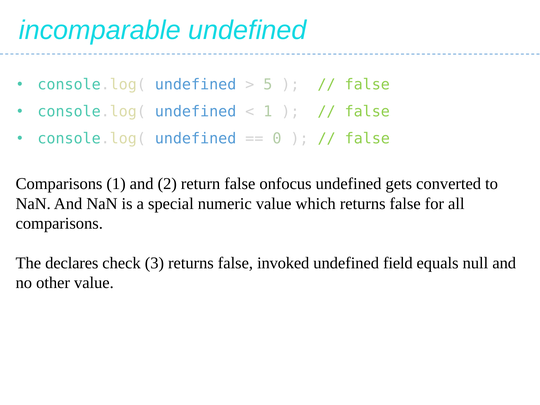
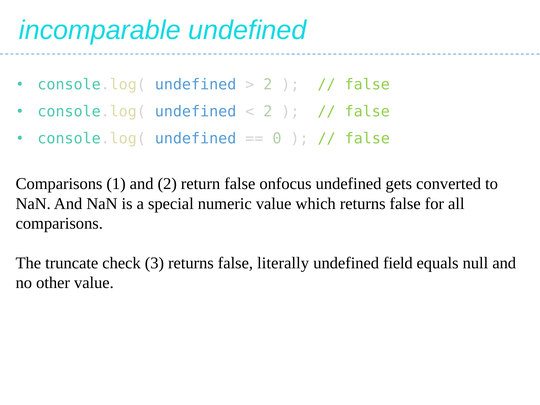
5 at (268, 85): 5 -> 2
1 at (268, 112): 1 -> 2
declares: declares -> truncate
invoked: invoked -> literally
